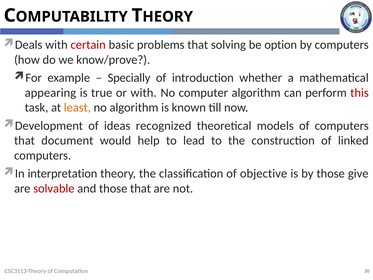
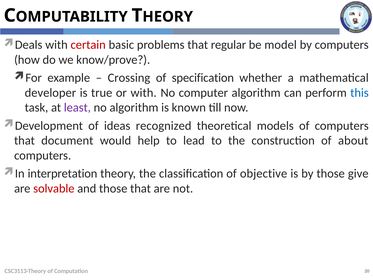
solving: solving -> regular
option: option -> model
Specially: Specially -> Crossing
introduction: introduction -> specification
appearing: appearing -> developer
this colour: red -> blue
least colour: orange -> purple
linked: linked -> about
